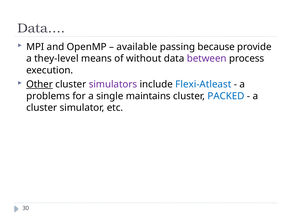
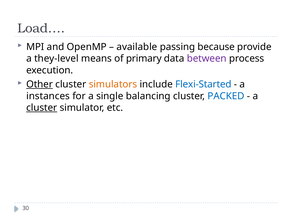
Data…: Data… -> Load…
without: without -> primary
simulators colour: purple -> orange
Flexi-Atleast: Flexi-Atleast -> Flexi-Started
problems: problems -> instances
maintains: maintains -> balancing
cluster at (42, 108) underline: none -> present
